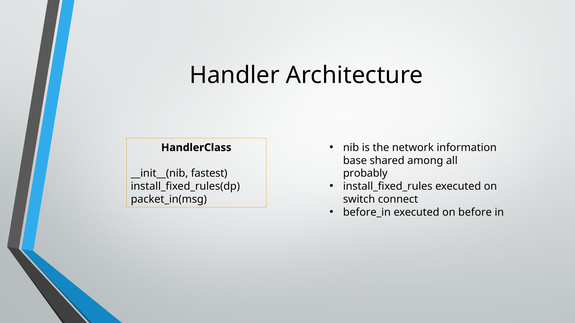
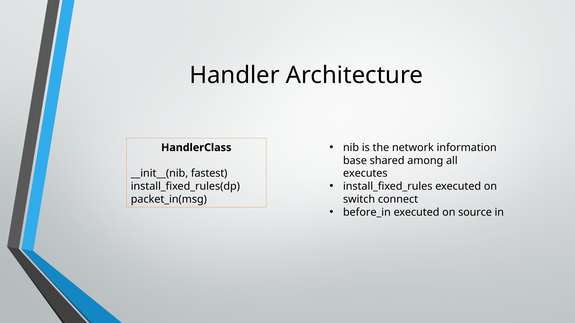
probably: probably -> executes
before: before -> source
